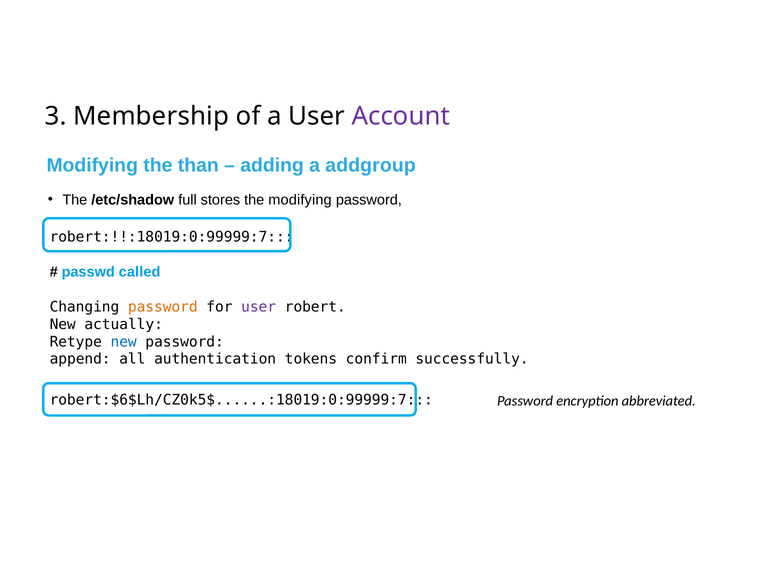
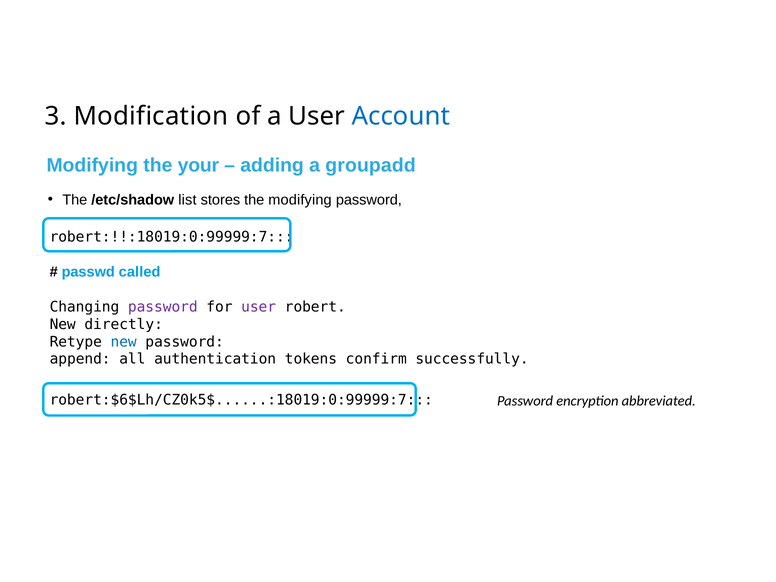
Membership: Membership -> Modification
Account colour: purple -> blue
than: than -> your
addgroup: addgroup -> groupadd
full: full -> list
password at (163, 307) colour: orange -> purple
actually: actually -> directly
